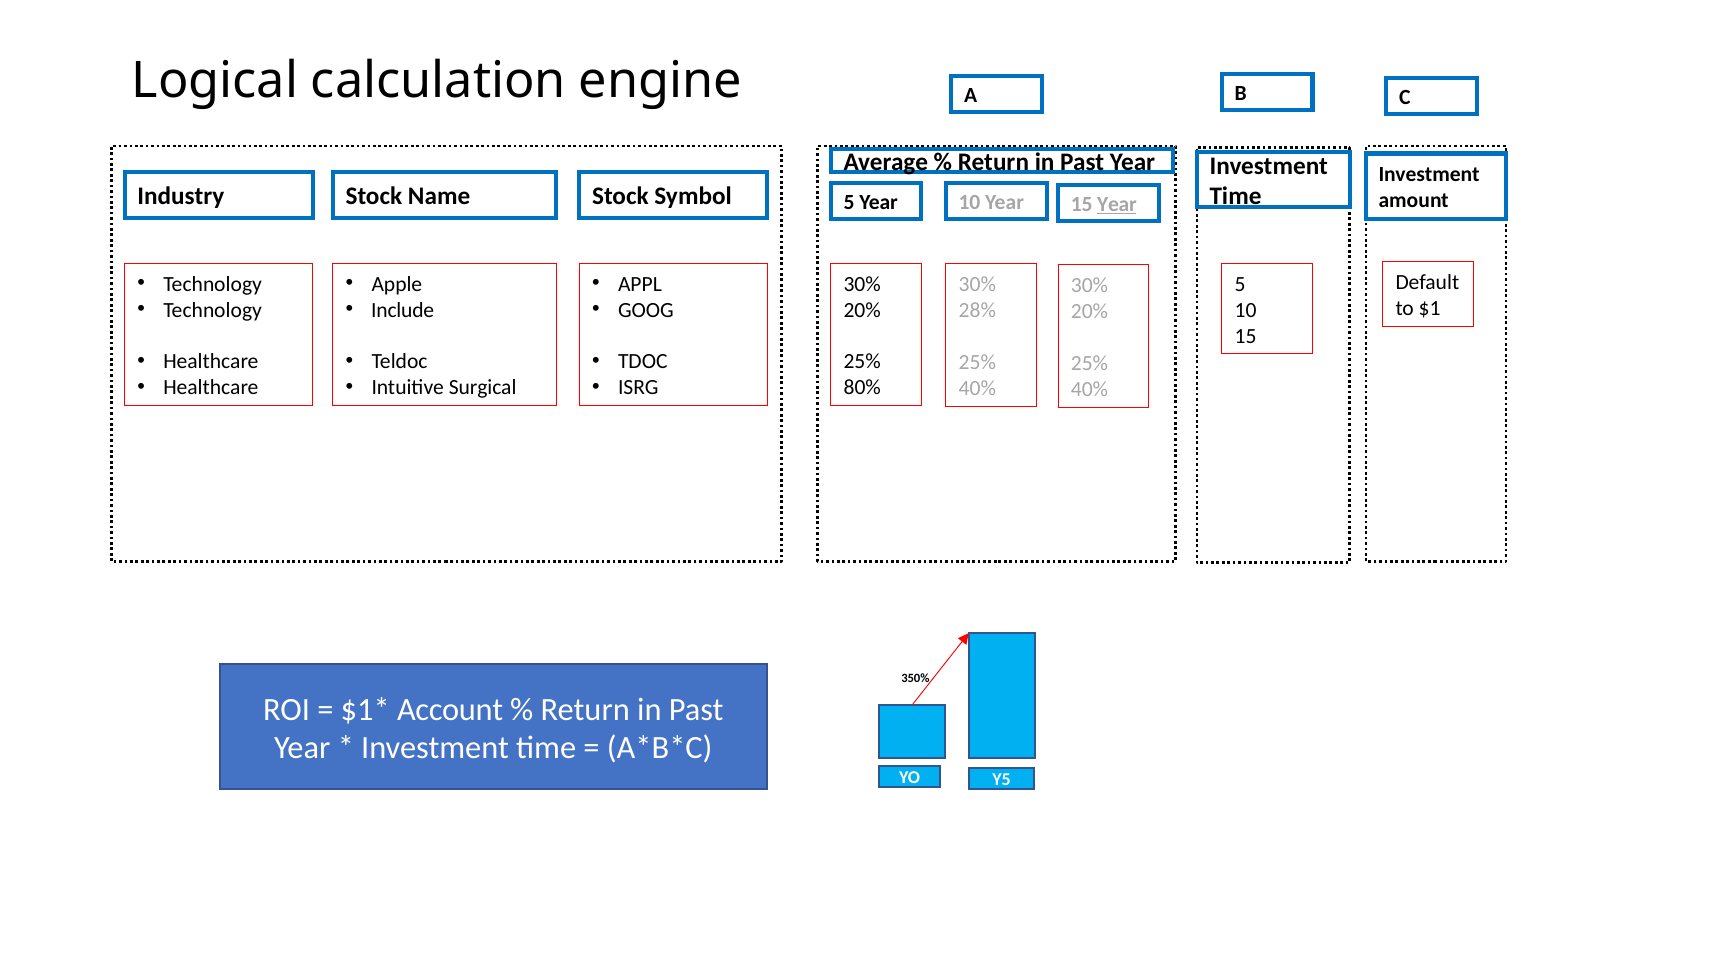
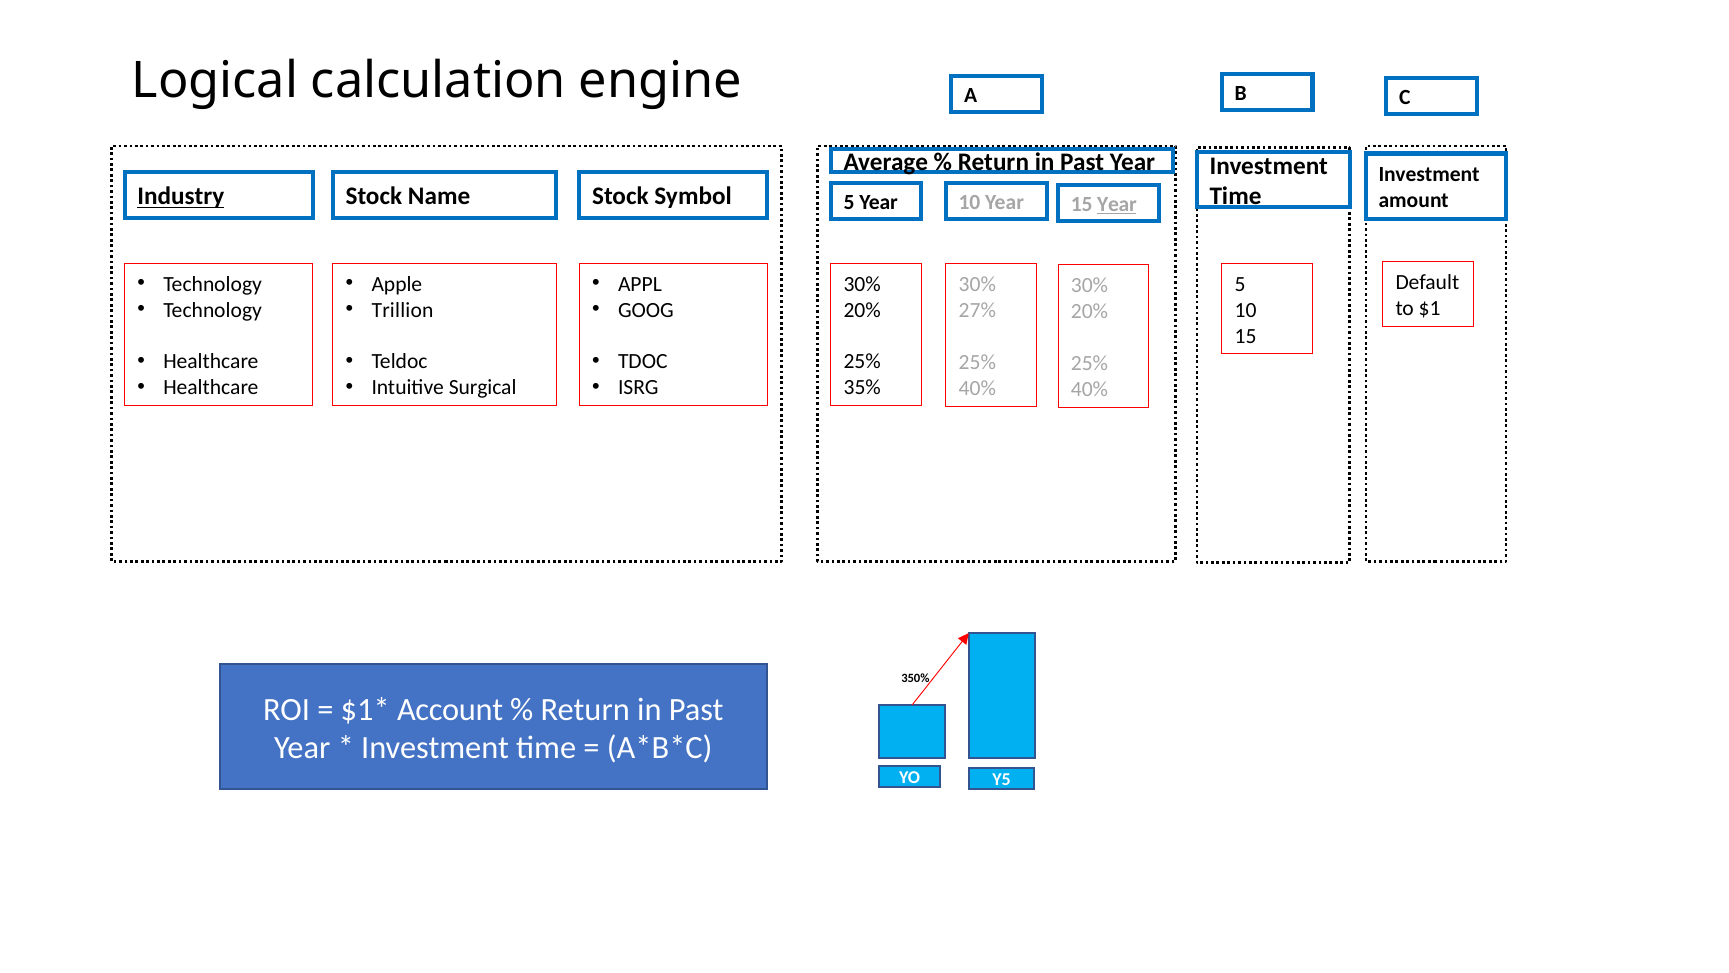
Industry underline: none -> present
Include: Include -> Trillion
28%: 28% -> 27%
80%: 80% -> 35%
